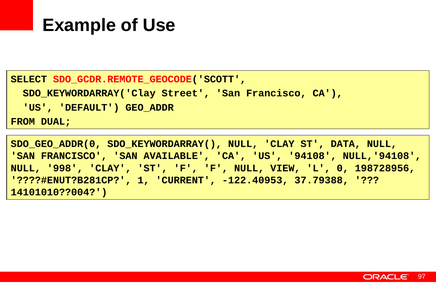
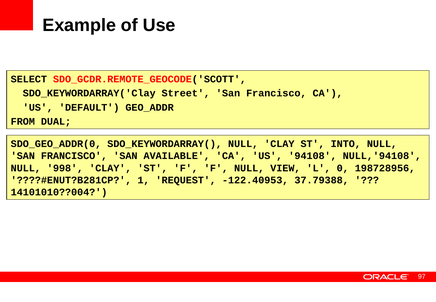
DATA: DATA -> INTO
CURRENT: CURRENT -> REQUEST
